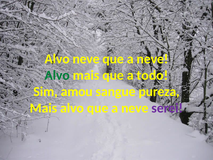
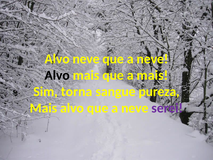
Alvo at (57, 75) colour: green -> black
a todo: todo -> mais
amou: amou -> torna
